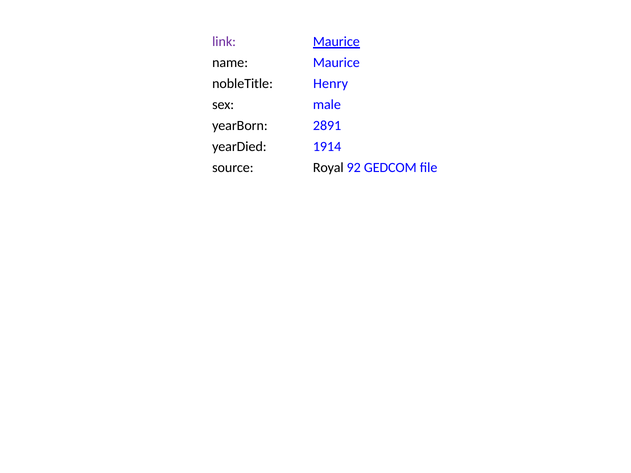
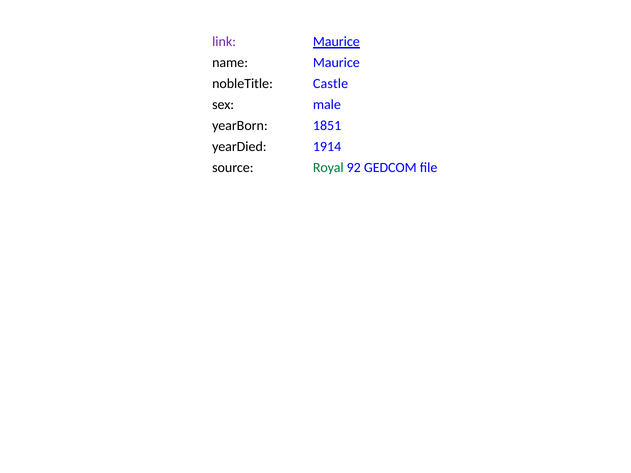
Henry: Henry -> Castle
2891: 2891 -> 1851
Royal colour: black -> green
